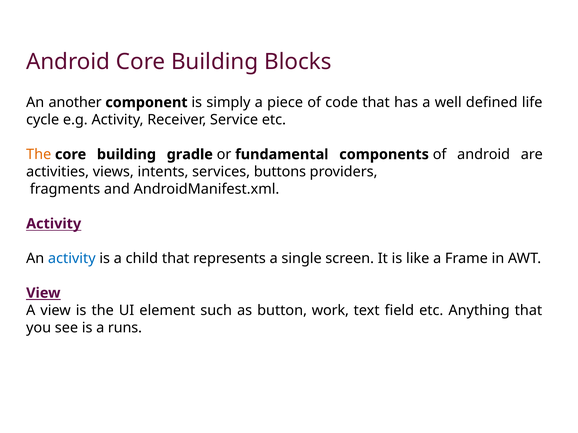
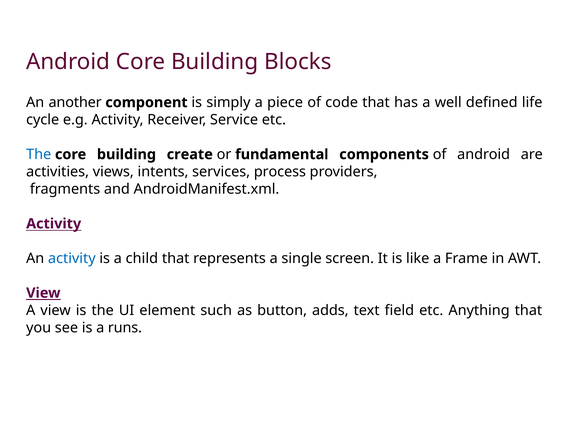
The at (39, 155) colour: orange -> blue
gradle: gradle -> create
buttons: buttons -> process
work: work -> adds
